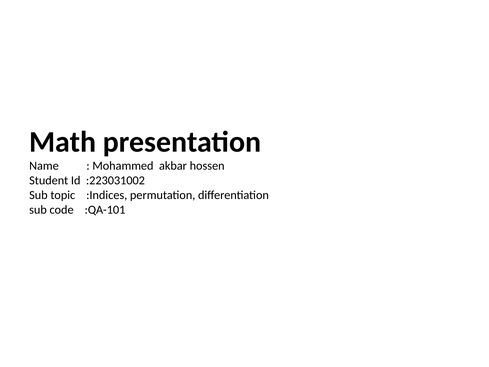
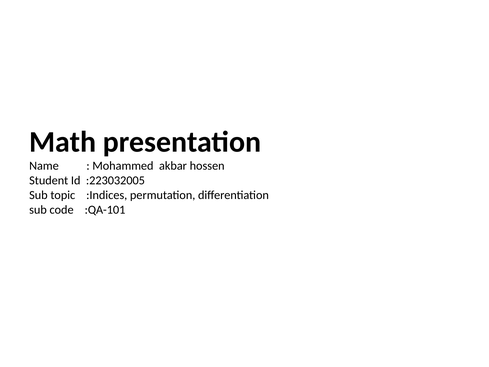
:223031002: :223031002 -> :223032005
